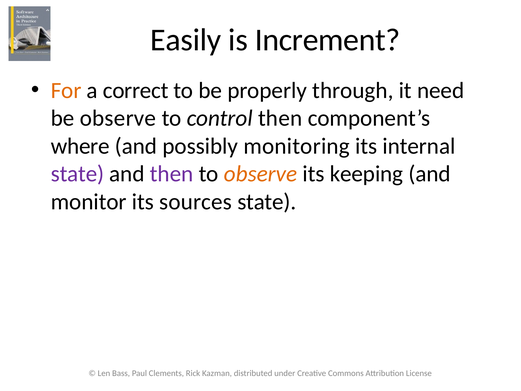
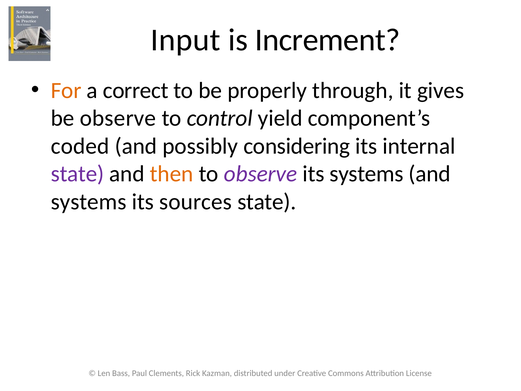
Easily: Easily -> Input
need: need -> gives
control then: then -> yield
where: where -> coded
monitoring: monitoring -> considering
then at (172, 174) colour: purple -> orange
observe at (260, 174) colour: orange -> purple
its keeping: keeping -> systems
monitor at (89, 202): monitor -> systems
